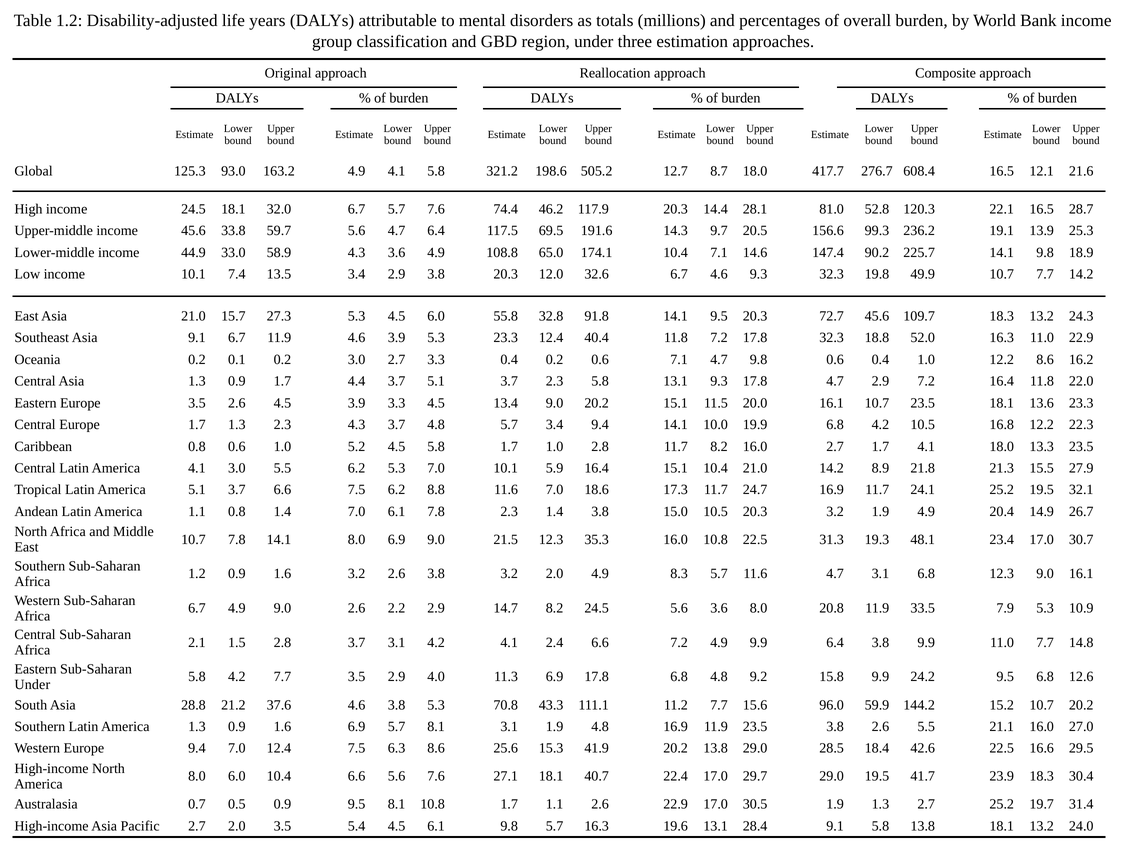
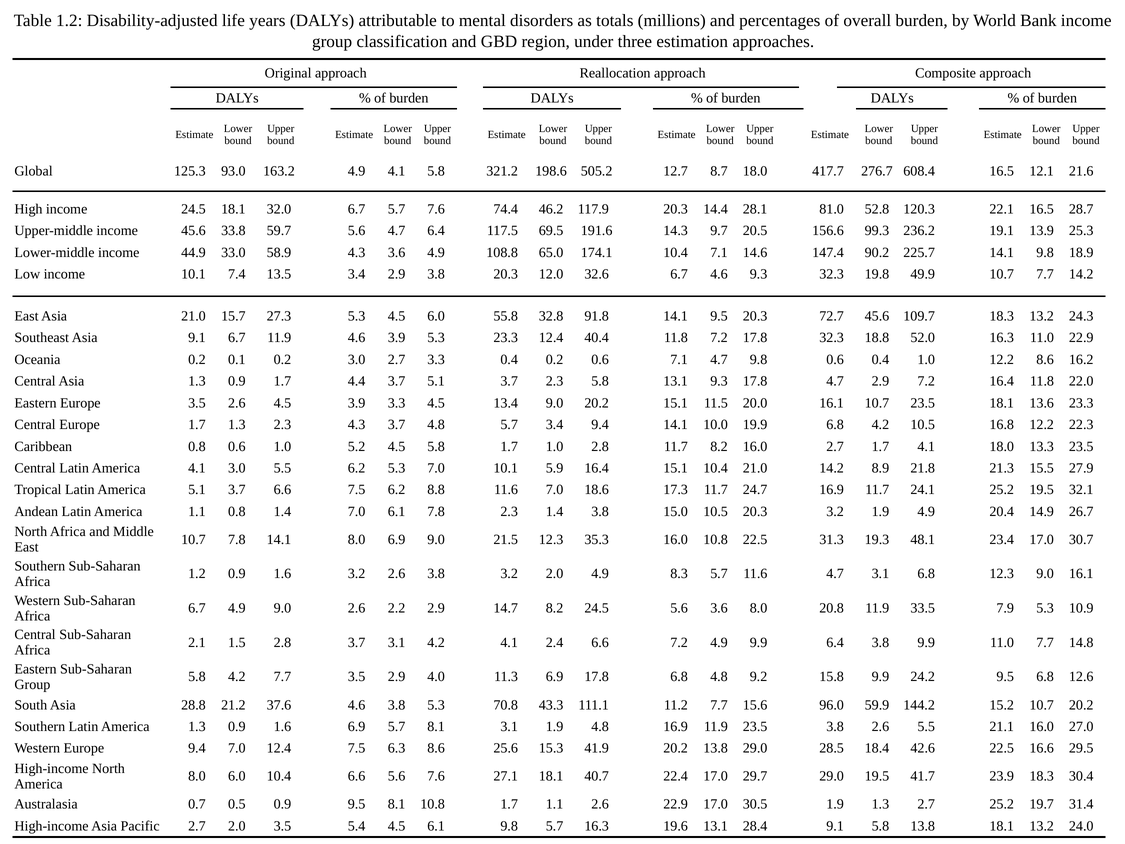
Under at (32, 684): Under -> Group
